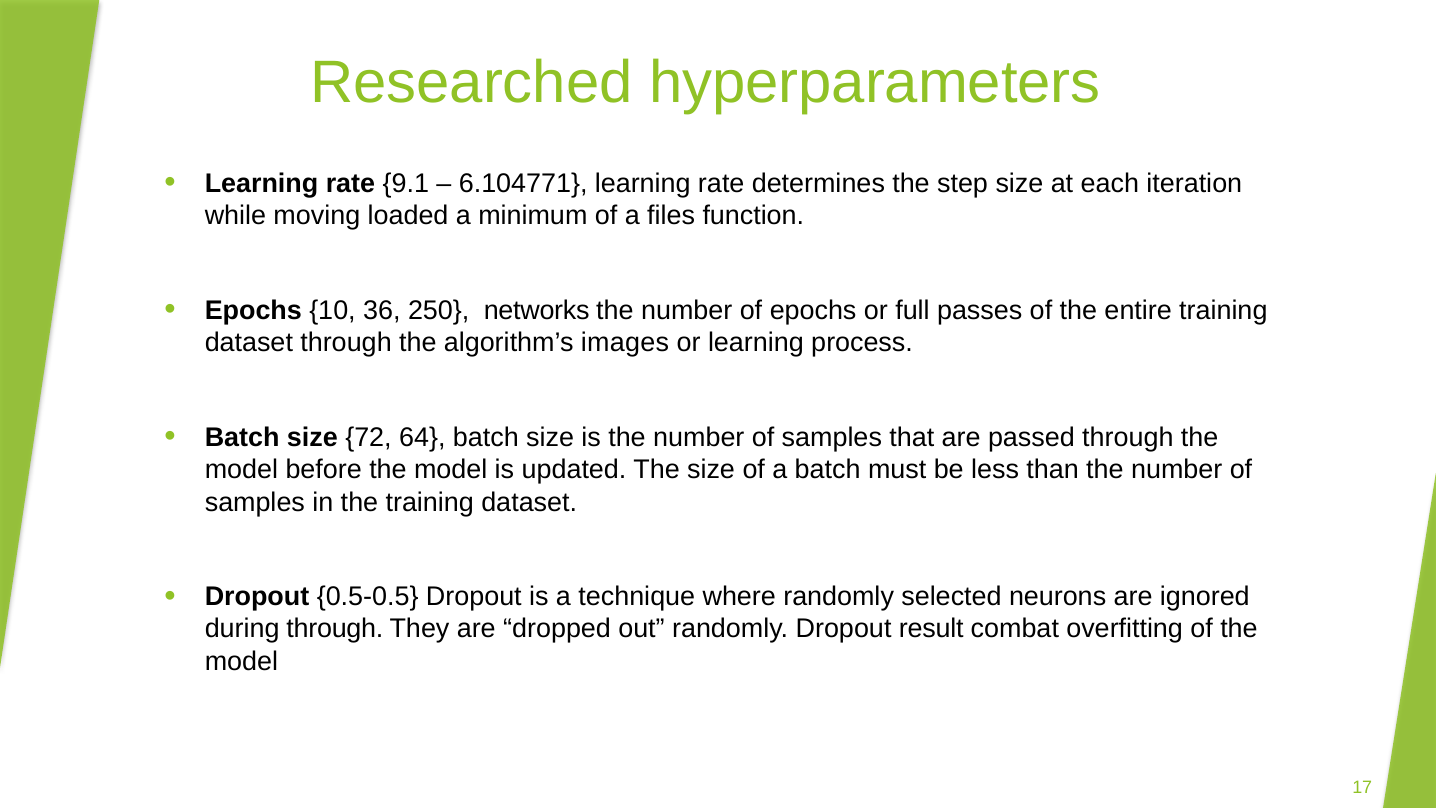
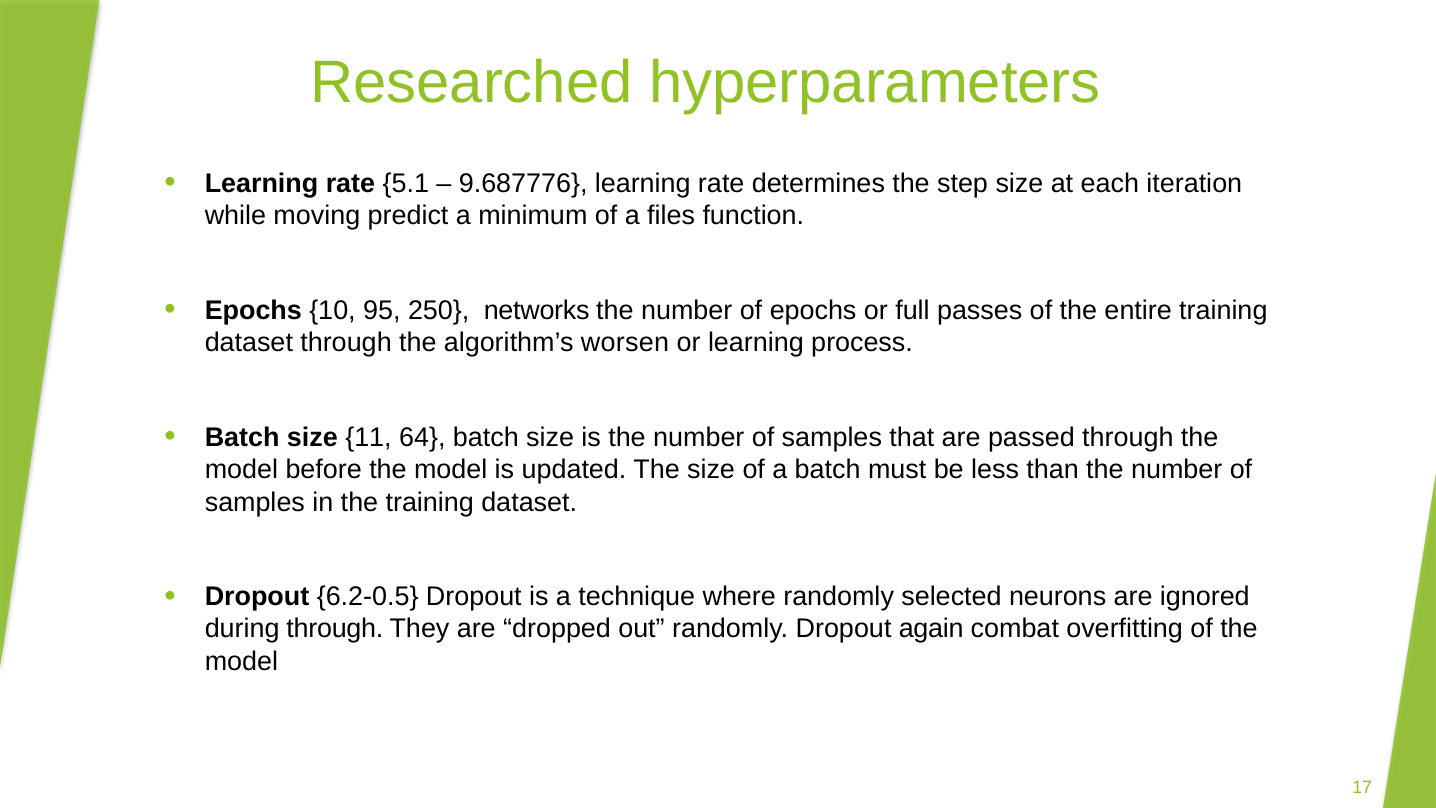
9.1: 9.1 -> 5.1
6.104771: 6.104771 -> 9.687776
loaded: loaded -> predict
36: 36 -> 95
images: images -> worsen
72: 72 -> 11
0.5-0.5: 0.5-0.5 -> 6.2-0.5
result: result -> again
